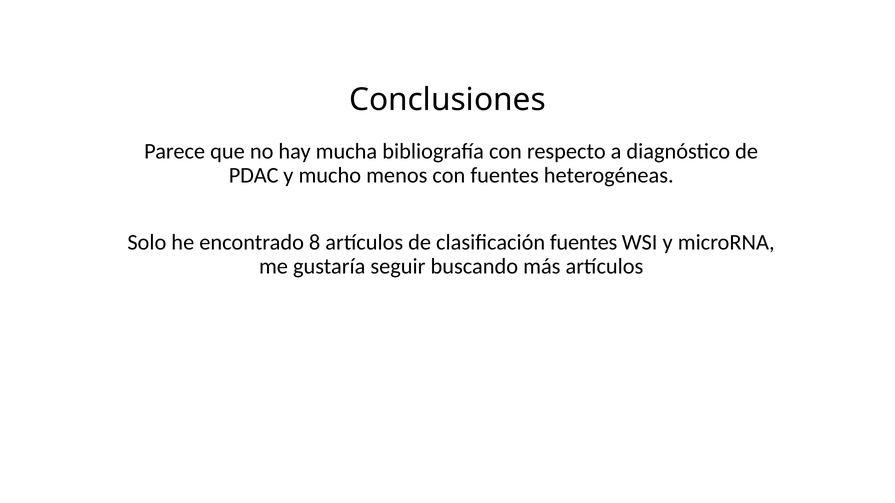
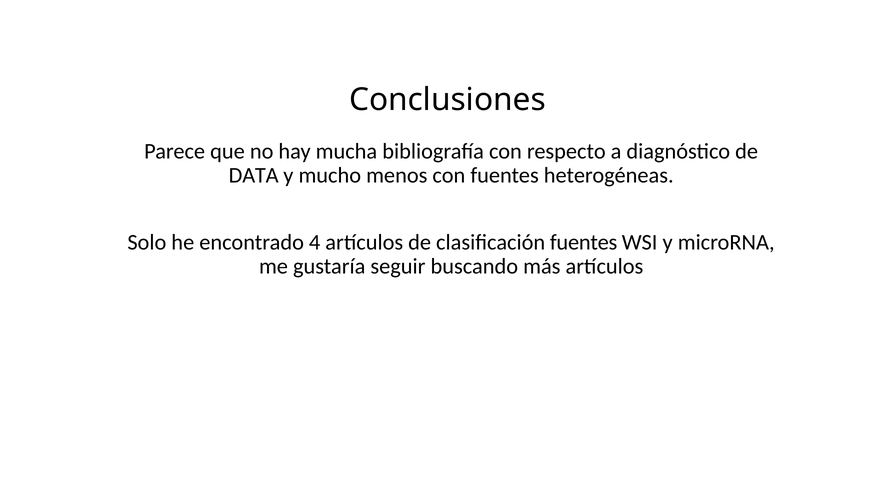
PDAC: PDAC -> DATA
8: 8 -> 4
